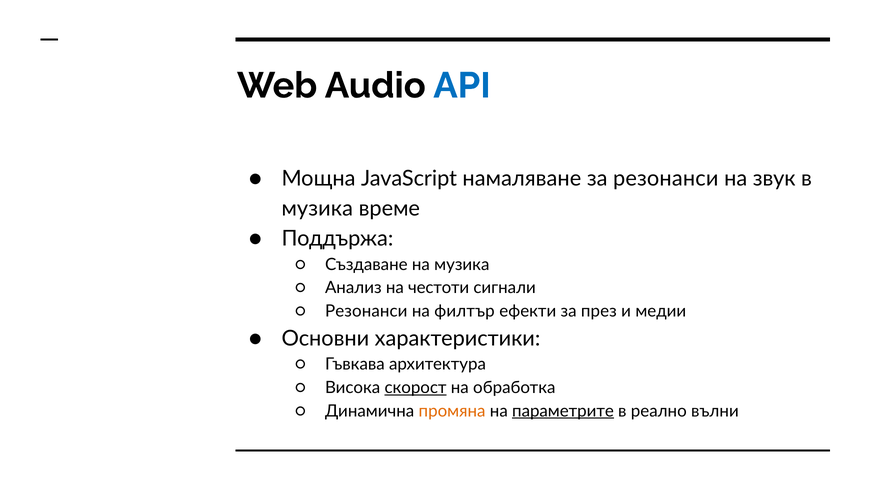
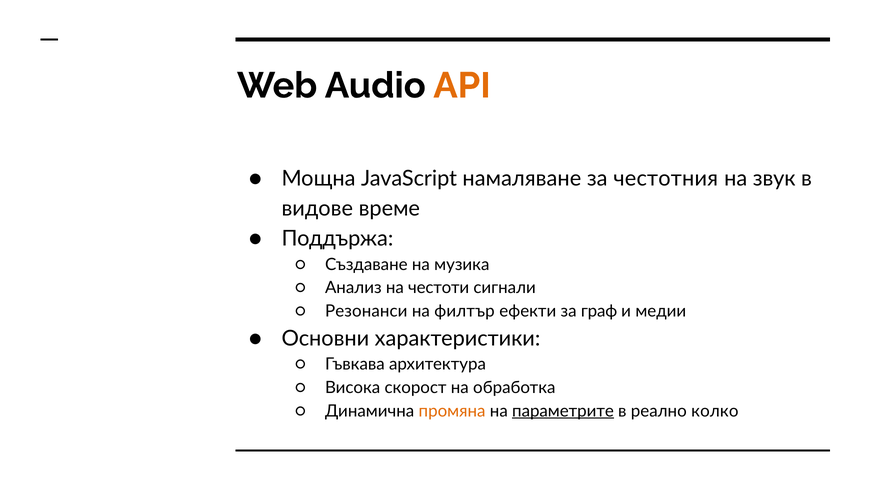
API colour: blue -> orange
за резонанси: резонанси -> честотния
музика at (317, 209): музика -> видове
през: през -> граф
скорост underline: present -> none
вълни: вълни -> колко
